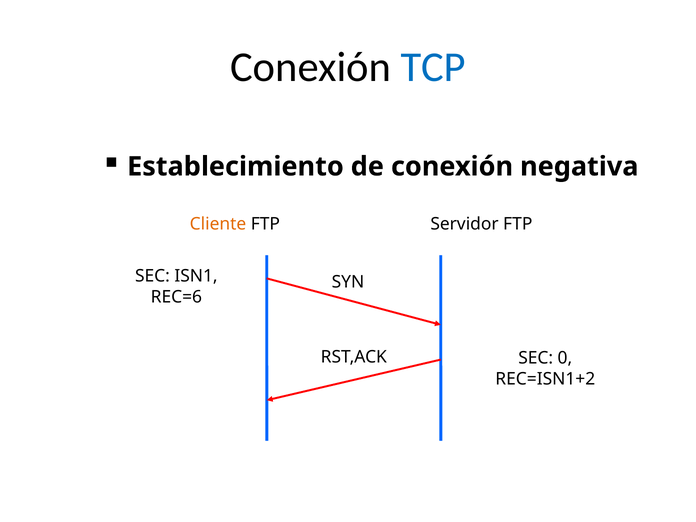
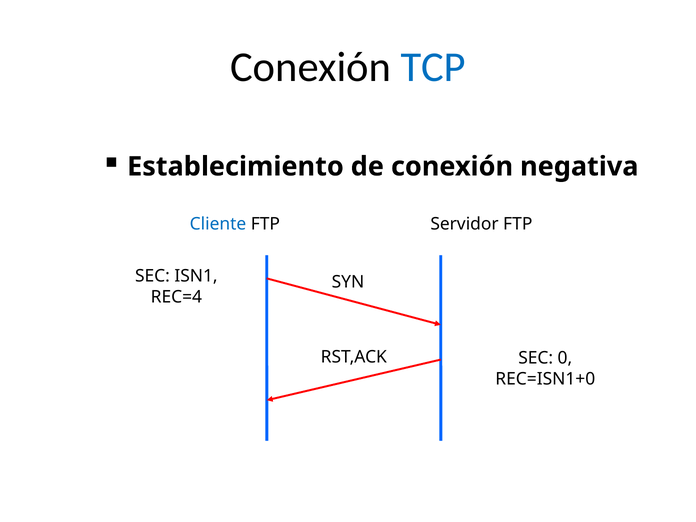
Cliente colour: orange -> blue
REC=6: REC=6 -> REC=4
REC=ISN1+2: REC=ISN1+2 -> REC=ISN1+0
